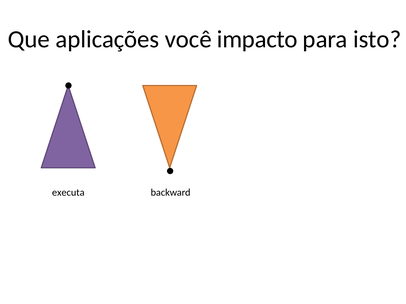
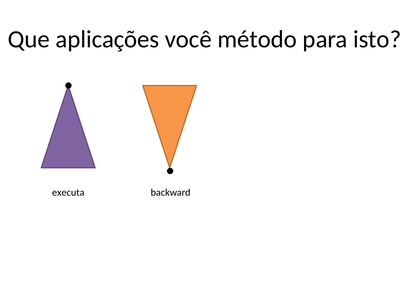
impacto: impacto -> método
